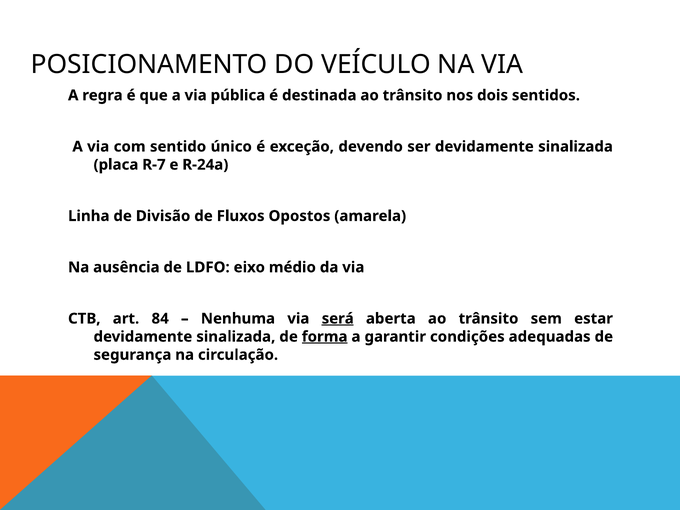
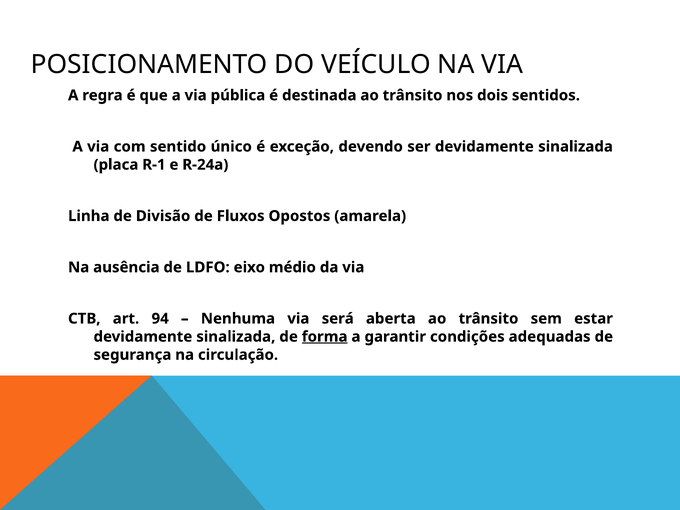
R-7: R-7 -> R-1
84: 84 -> 94
será underline: present -> none
